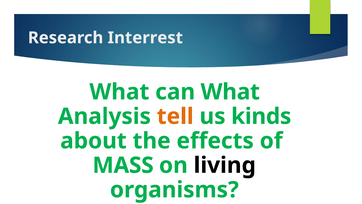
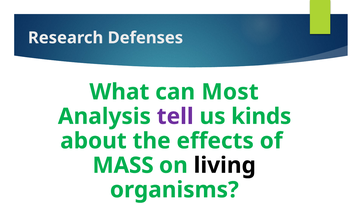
Interrest: Interrest -> Defenses
can What: What -> Most
tell colour: orange -> purple
